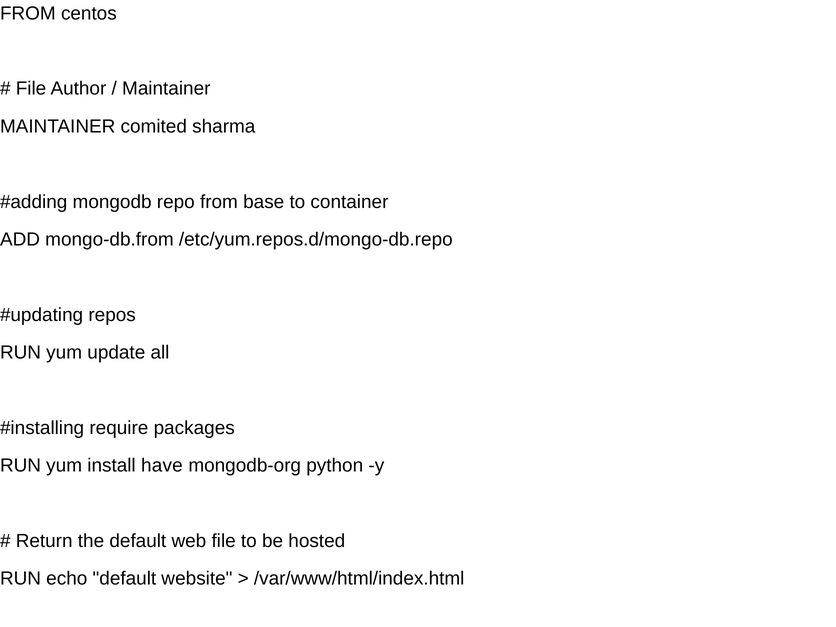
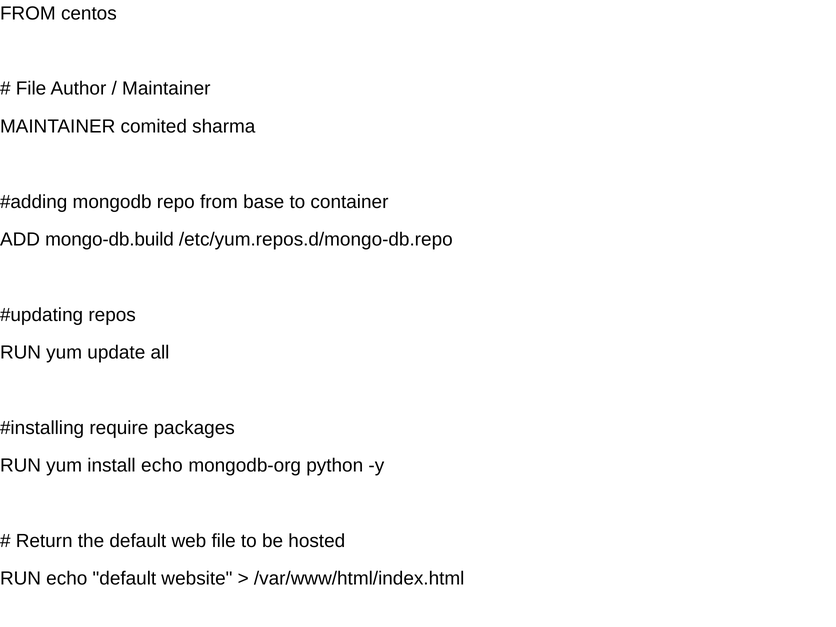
mongo-db.from: mongo-db.from -> mongo-db.build
install have: have -> echo
